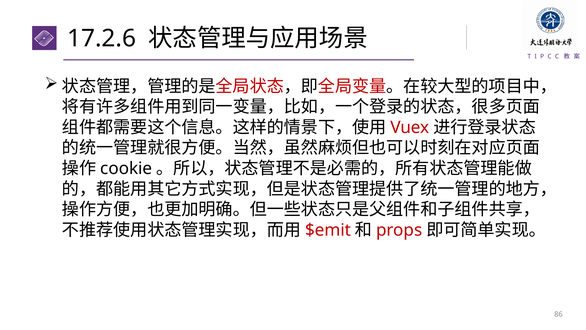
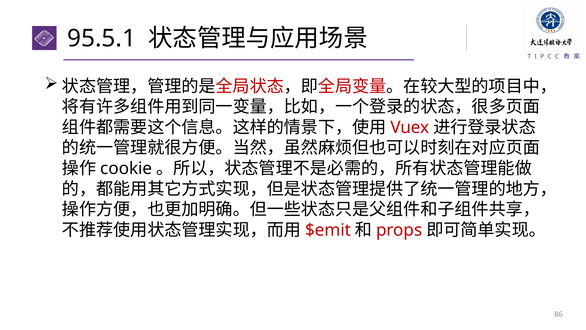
17.2.6: 17.2.6 -> 95.5.1
